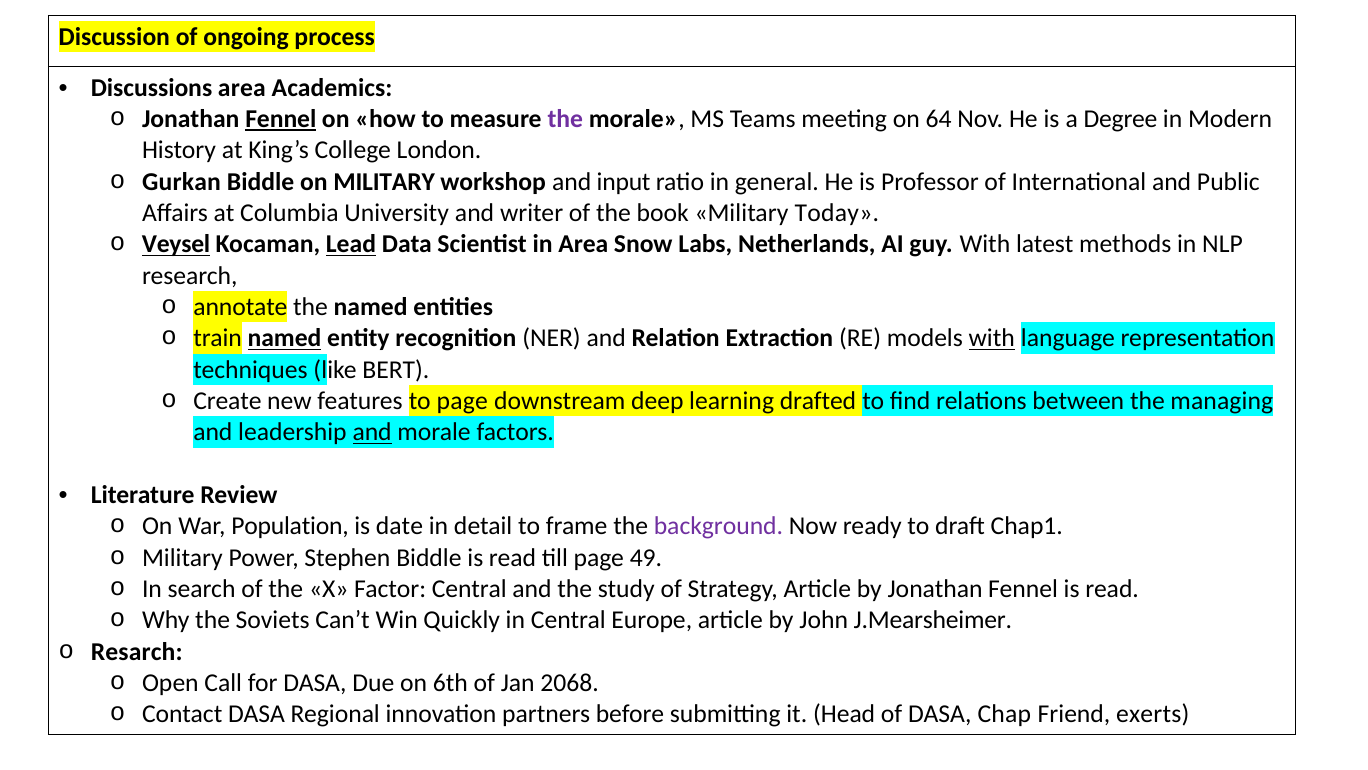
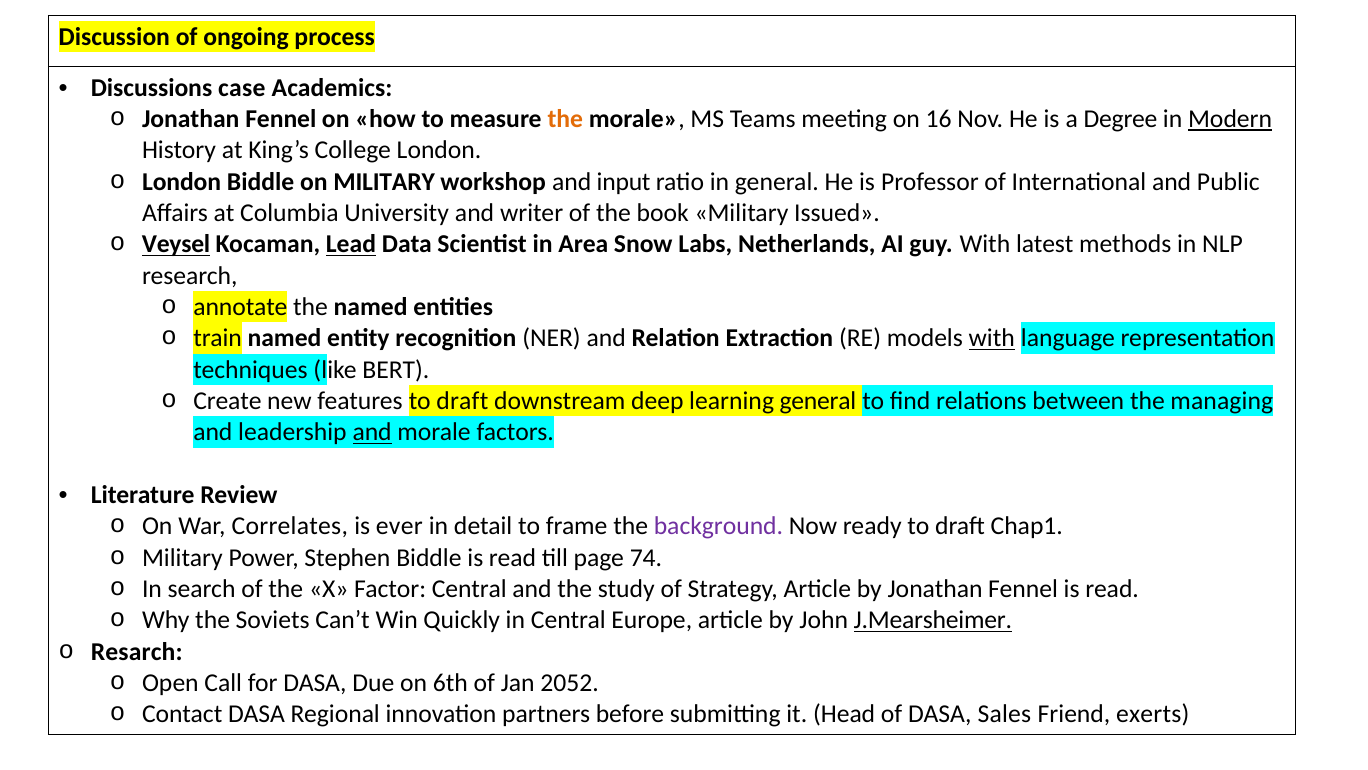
Discussions area: area -> case
Fennel at (281, 119) underline: present -> none
the at (565, 119) colour: purple -> orange
64: 64 -> 16
Modern underline: none -> present
Gurkan at (181, 182): Gurkan -> London
Today: Today -> Issued
named at (285, 338) underline: present -> none
features to page: page -> draft
learning drafted: drafted -> general
Population: Population -> Correlates
date: date -> ever
49: 49 -> 74
J.Mearsheimer underline: none -> present
2068: 2068 -> 2052
Chap: Chap -> Sales
